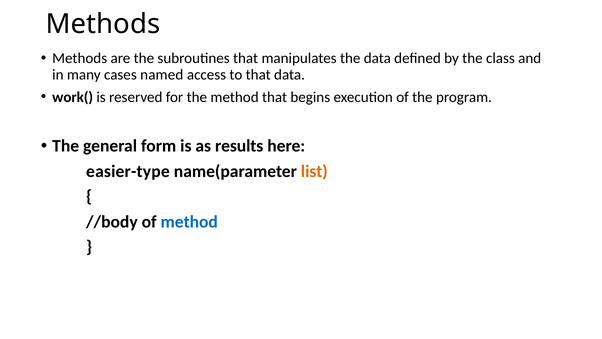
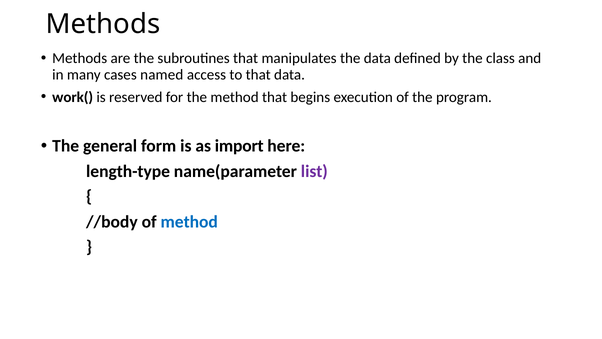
results: results -> import
easier-type: easier-type -> length-type
list colour: orange -> purple
